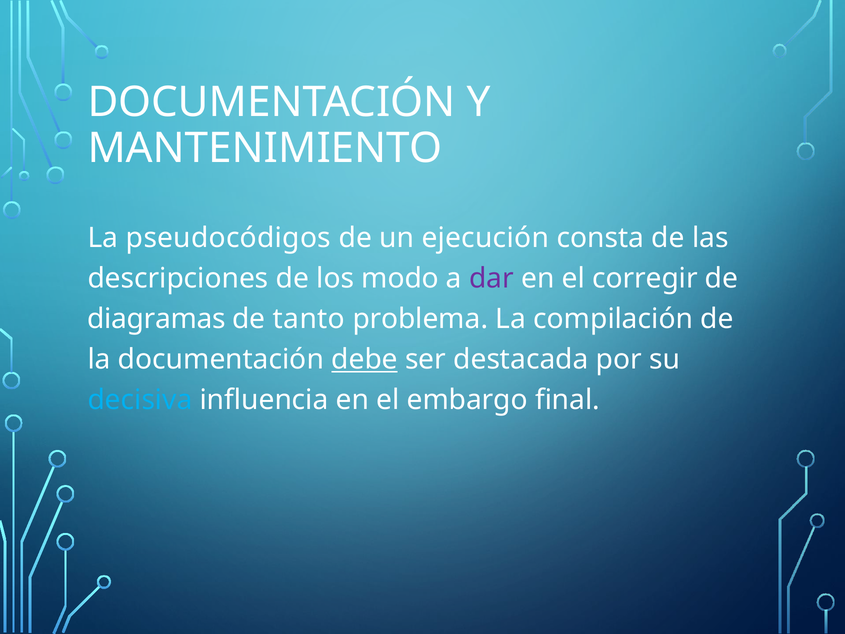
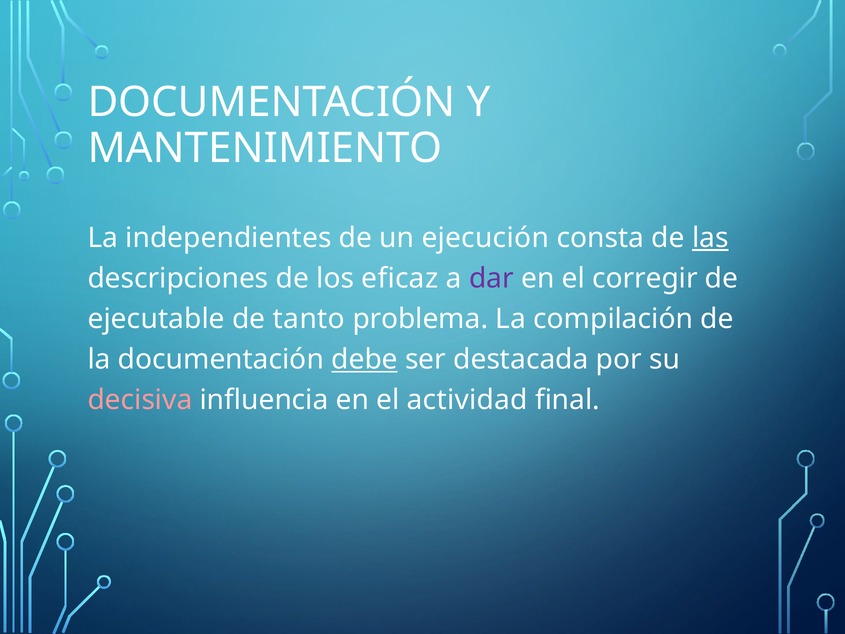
pseudocódigos: pseudocódigos -> independientes
las underline: none -> present
modo: modo -> eficaz
diagramas: diagramas -> ejecutable
decisiva colour: light blue -> pink
embargo: embargo -> actividad
